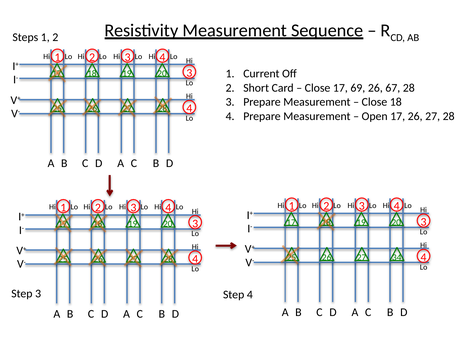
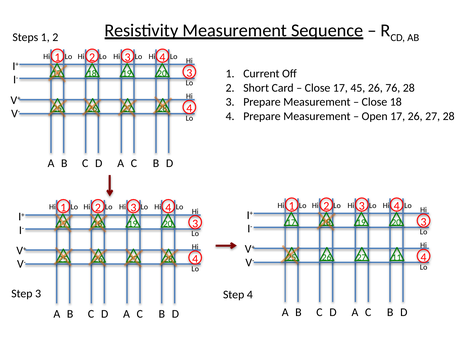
69: 69 -> 45
67: 67 -> 76
34: 34 -> 11
